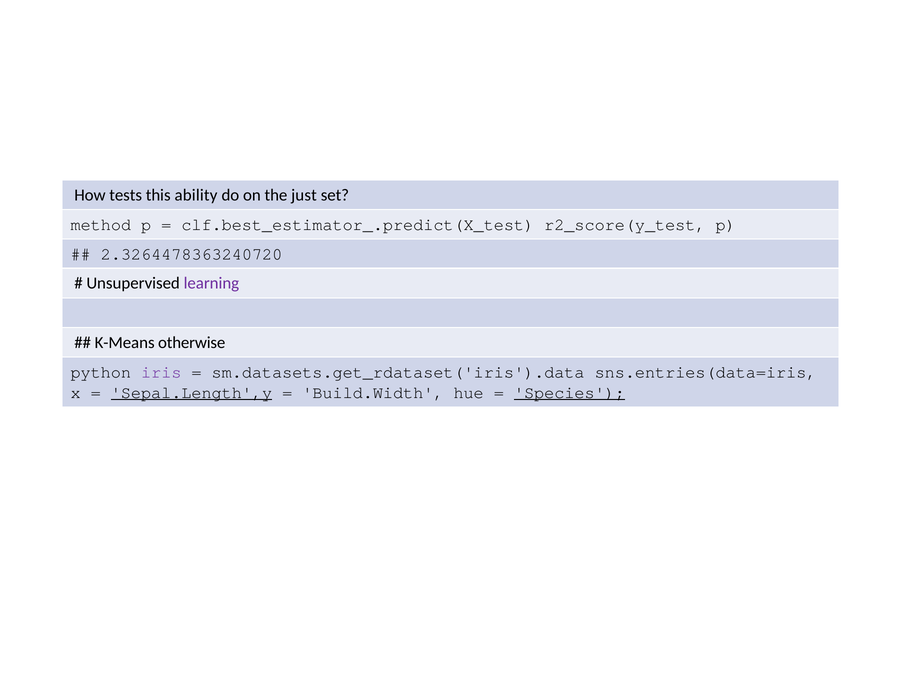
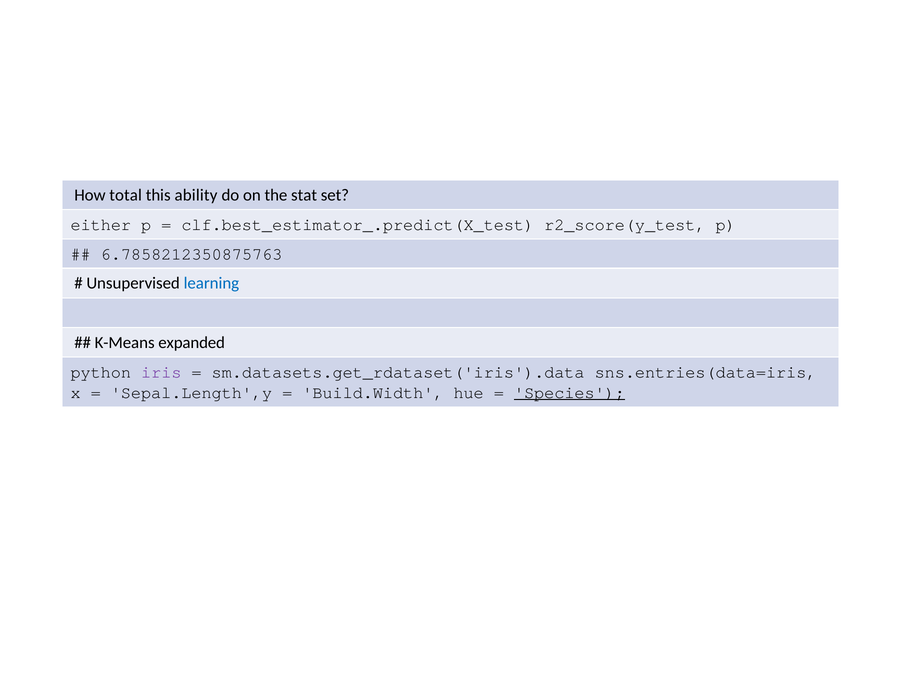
tests: tests -> total
just: just -> stat
method: method -> either
2.3264478363240720: 2.3264478363240720 -> 6.7858212350875763
learning colour: purple -> blue
otherwise: otherwise -> expanded
Sepal.Length',y underline: present -> none
